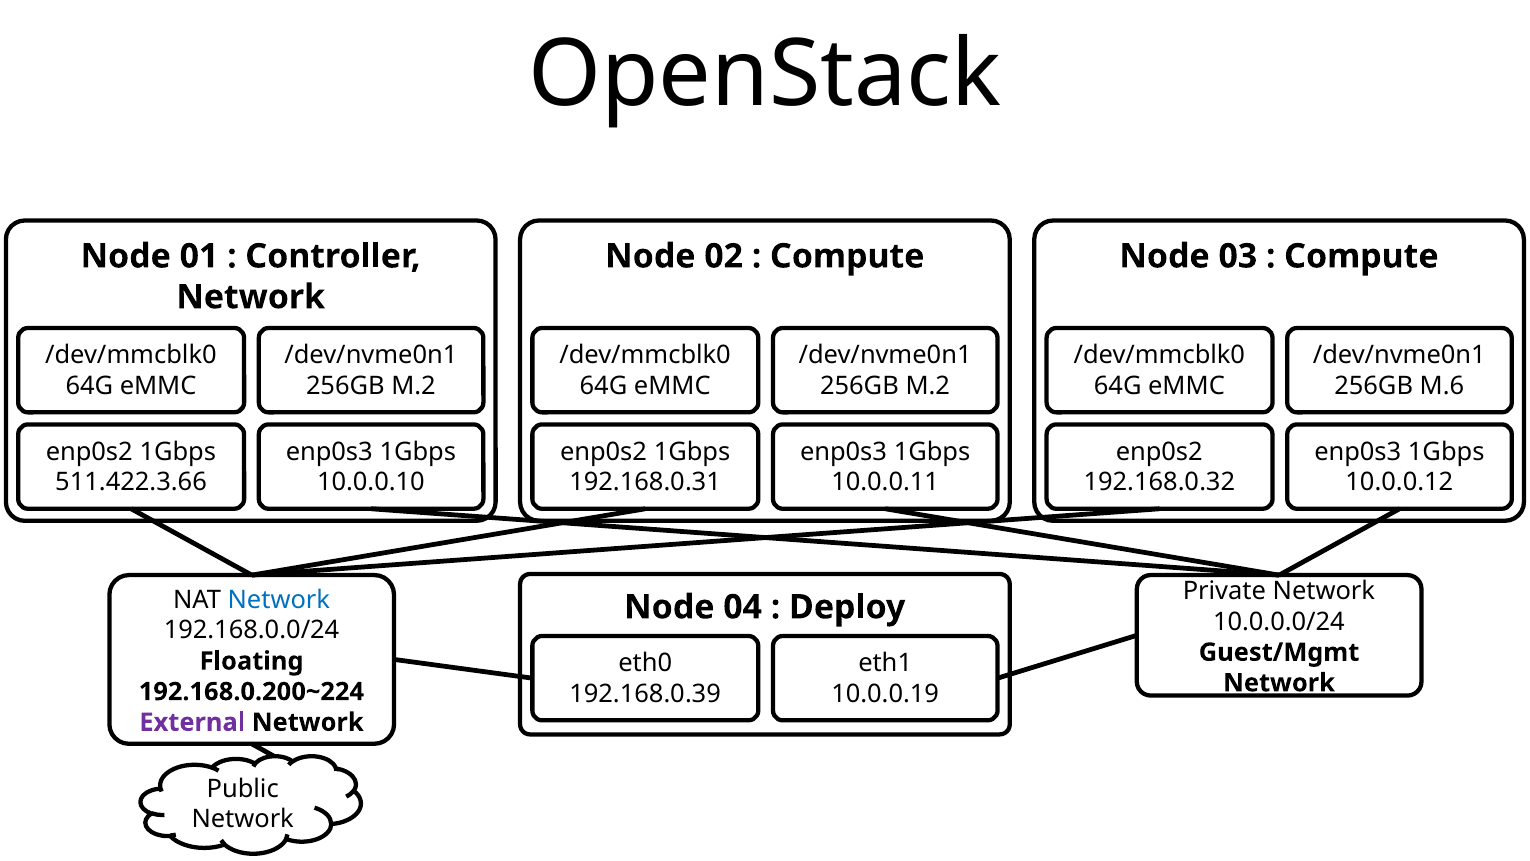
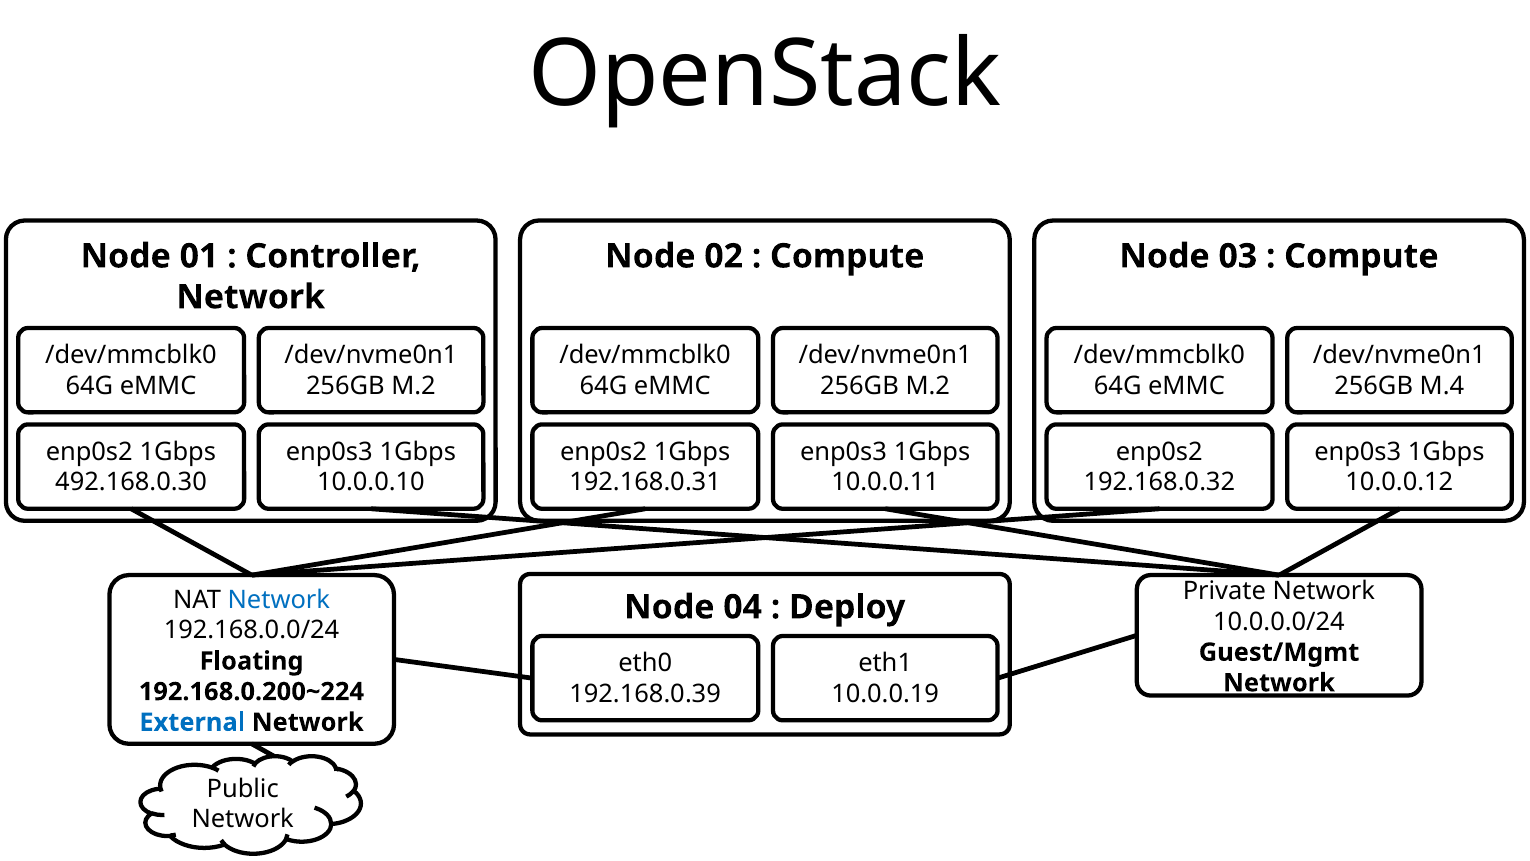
M.6: M.6 -> M.4
511.422.3.66: 511.422.3.66 -> 492.168.0.30
External colour: purple -> blue
